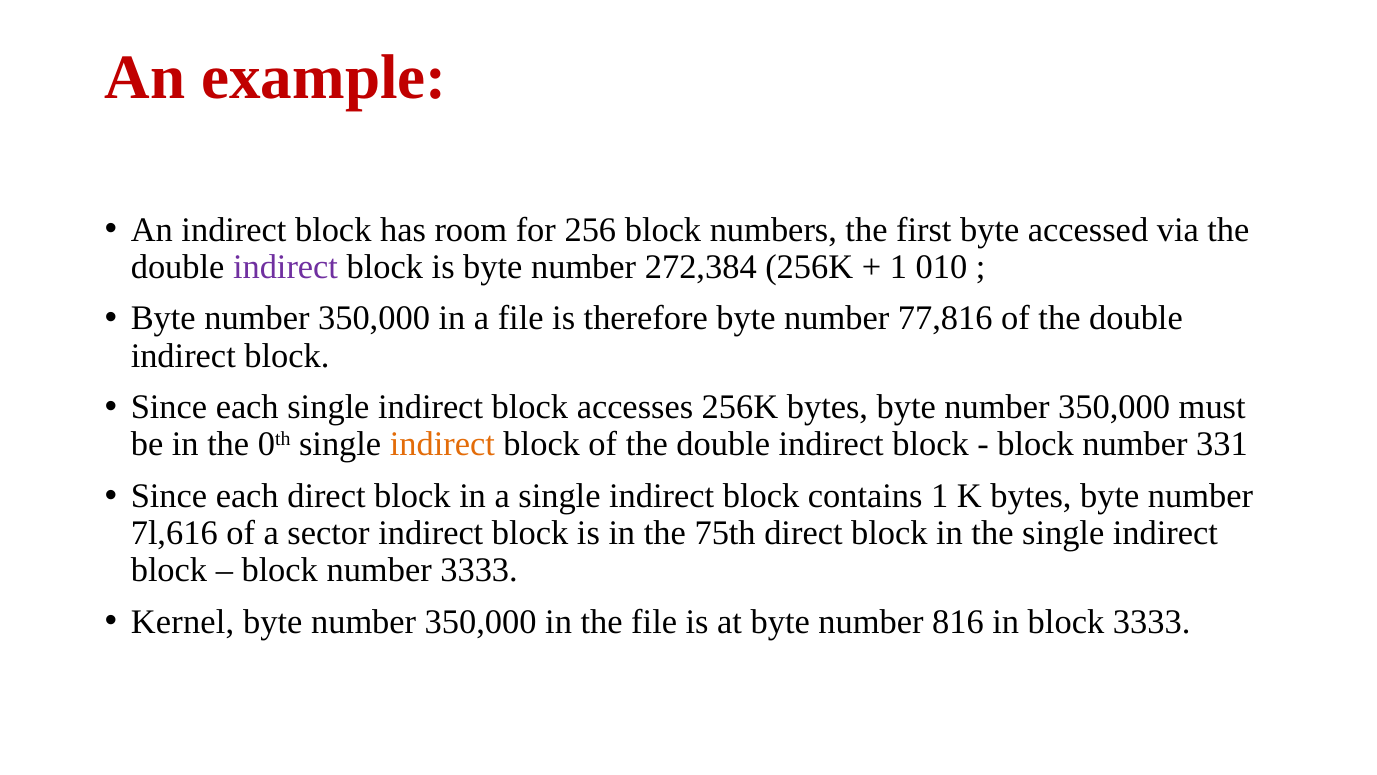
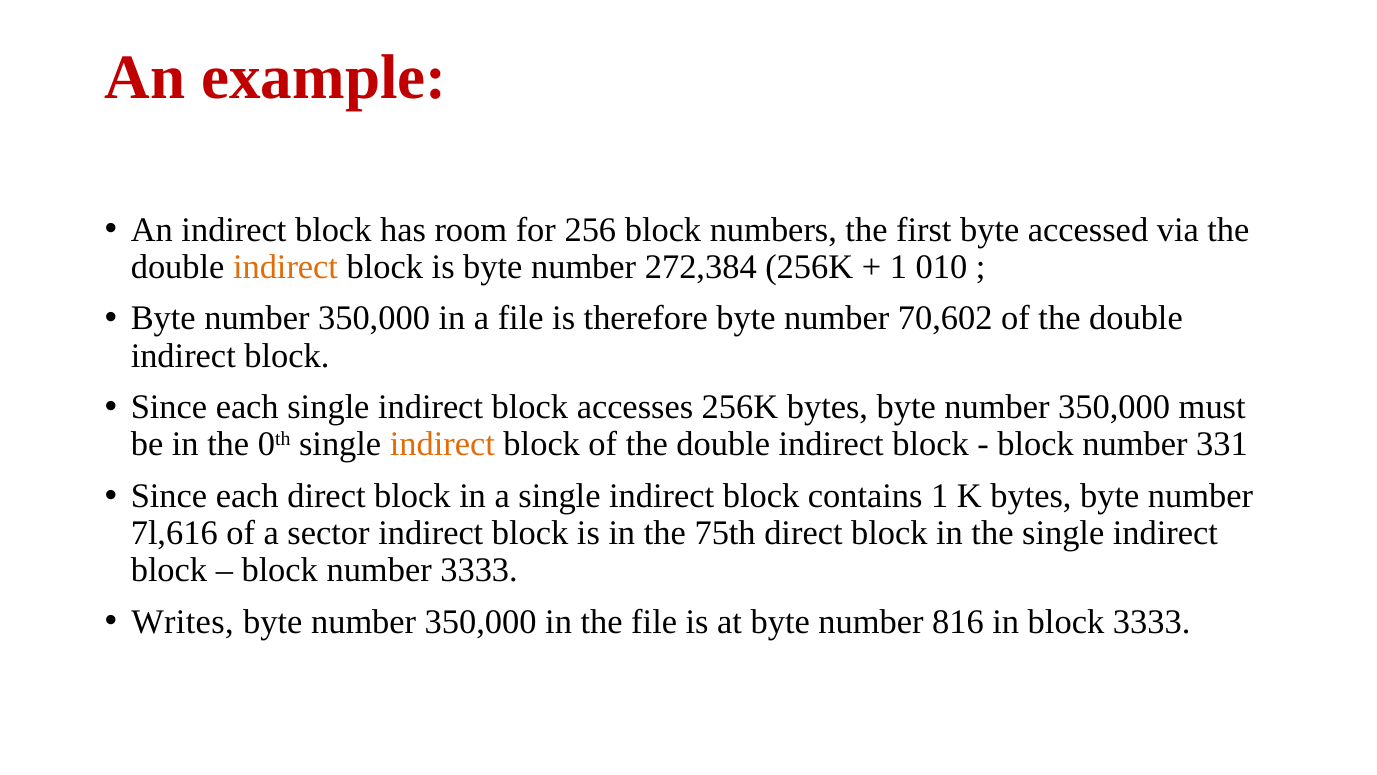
indirect at (286, 267) colour: purple -> orange
77,816: 77,816 -> 70,602
Kernel: Kernel -> Writes
